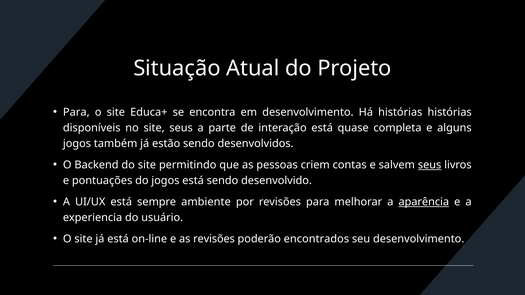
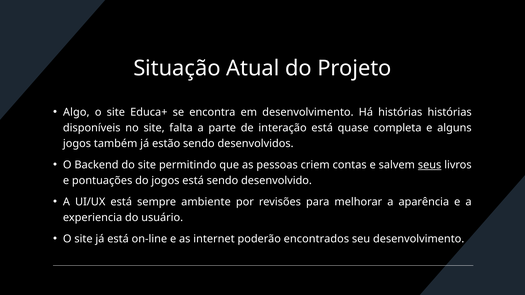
Para at (76, 112): Para -> Algo
site seus: seus -> falta
aparência underline: present -> none
as revisões: revisões -> internet
